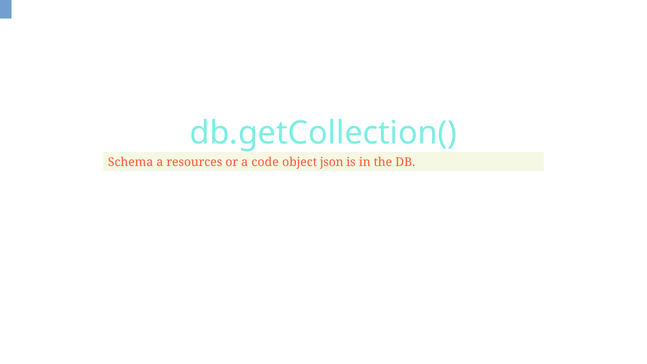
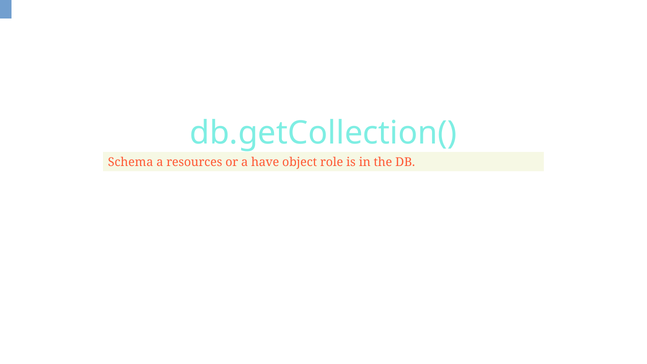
code: code -> have
json: json -> role
